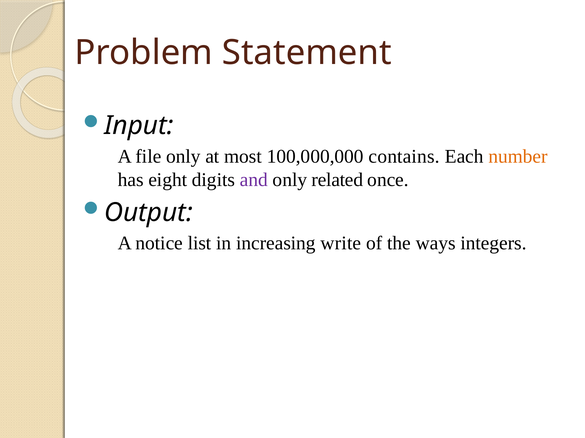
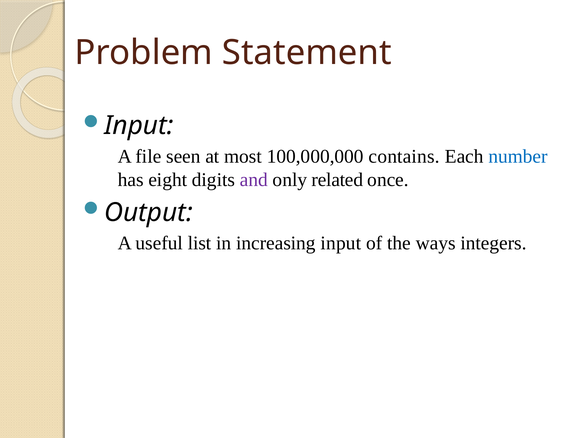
file only: only -> seen
number colour: orange -> blue
notice: notice -> useful
increasing write: write -> input
